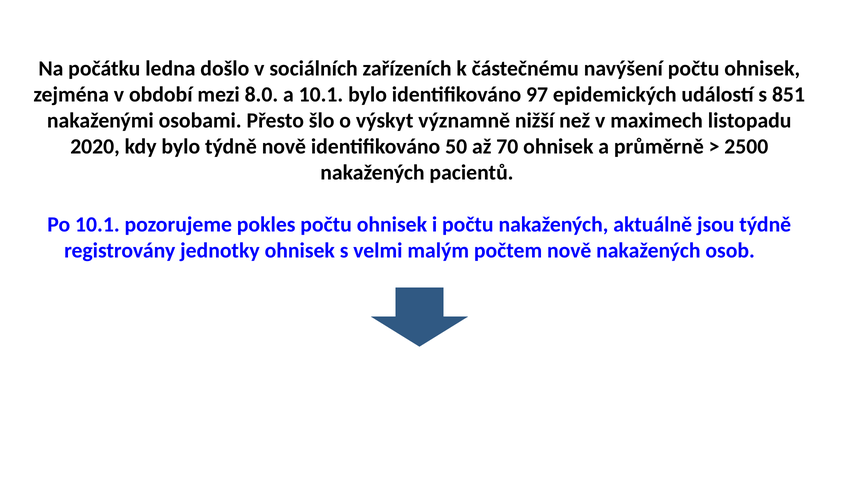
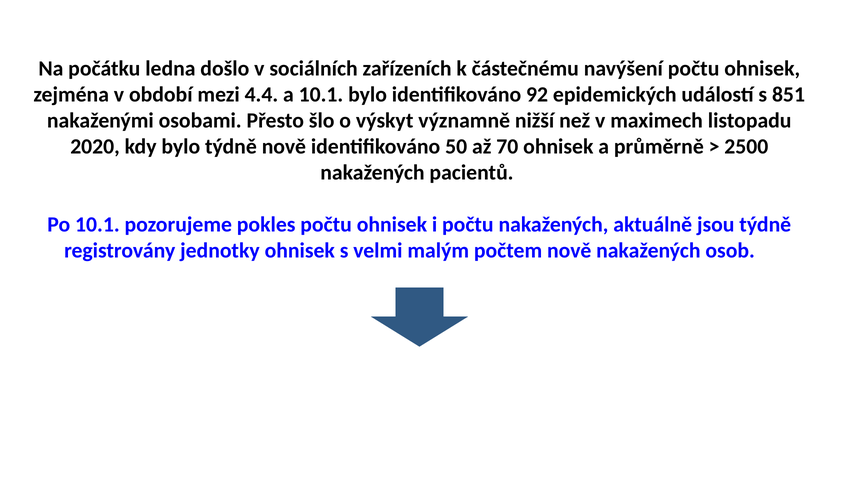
8.0: 8.0 -> 4.4
97: 97 -> 92
